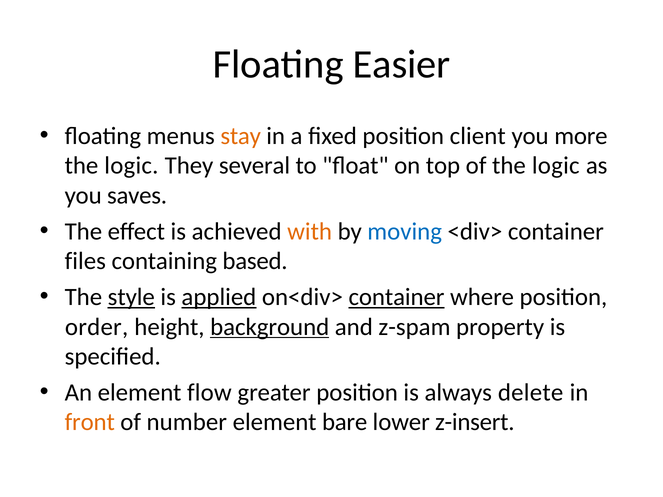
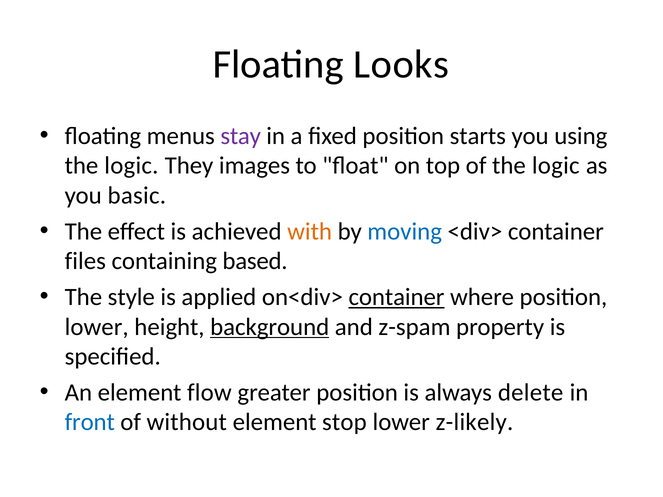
Easier: Easier -> Looks
stay colour: orange -> purple
client: client -> starts
more: more -> using
several: several -> images
saves: saves -> basic
style underline: present -> none
applied underline: present -> none
order at (97, 327): order -> lower
front colour: orange -> blue
number: number -> without
bare: bare -> stop
z-insert: z-insert -> z-likely
